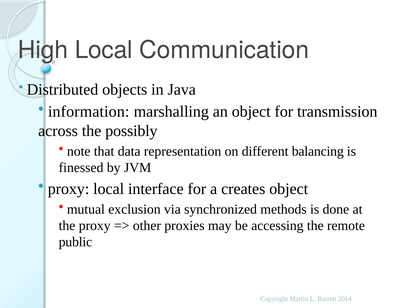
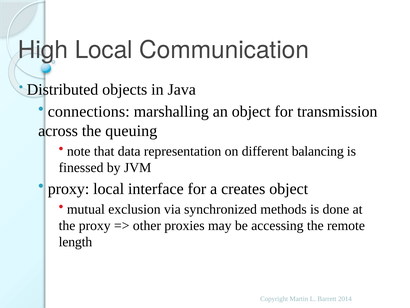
information: information -> connections
possibly: possibly -> queuing
public: public -> length
